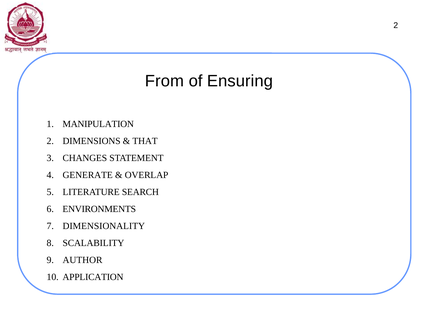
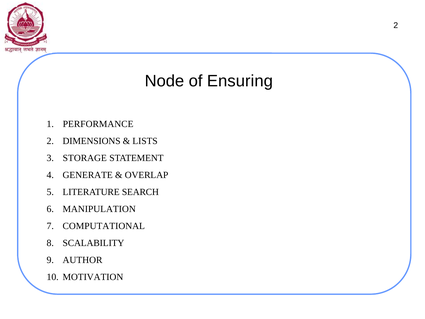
From: From -> Node
MANIPULATION: MANIPULATION -> PERFORMANCE
THAT: THAT -> LISTS
CHANGES: CHANGES -> STORAGE
ENVIRONMENTS: ENVIRONMENTS -> MANIPULATION
DIMENSIONALITY: DIMENSIONALITY -> COMPUTATIONAL
APPLICATION: APPLICATION -> MOTIVATION
